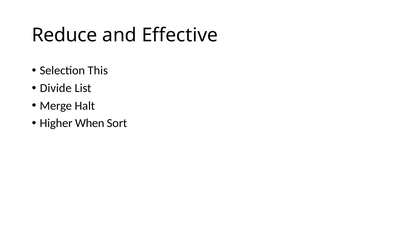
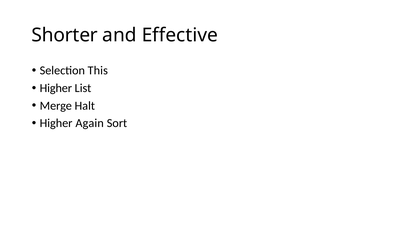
Reduce: Reduce -> Shorter
Divide at (56, 88): Divide -> Higher
When: When -> Again
